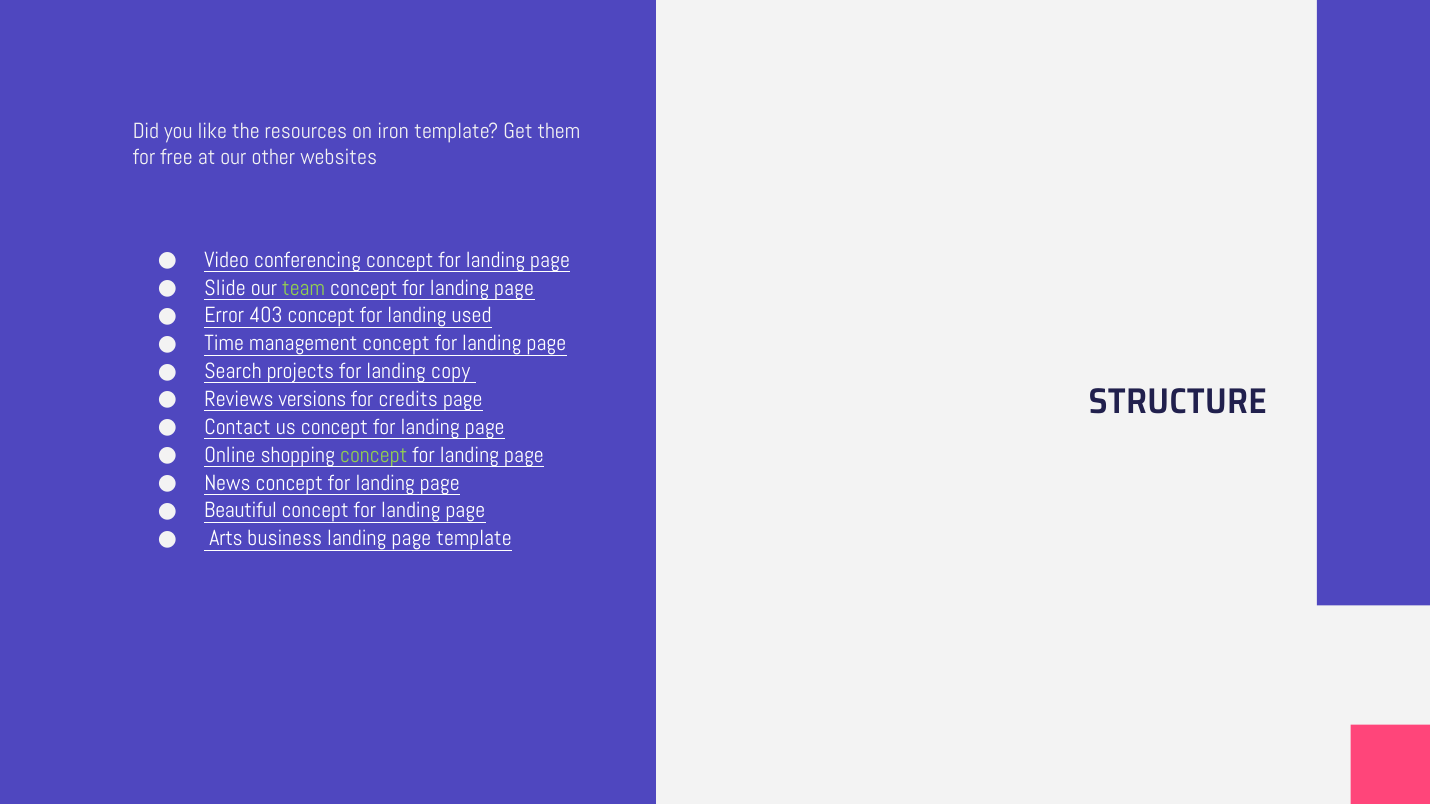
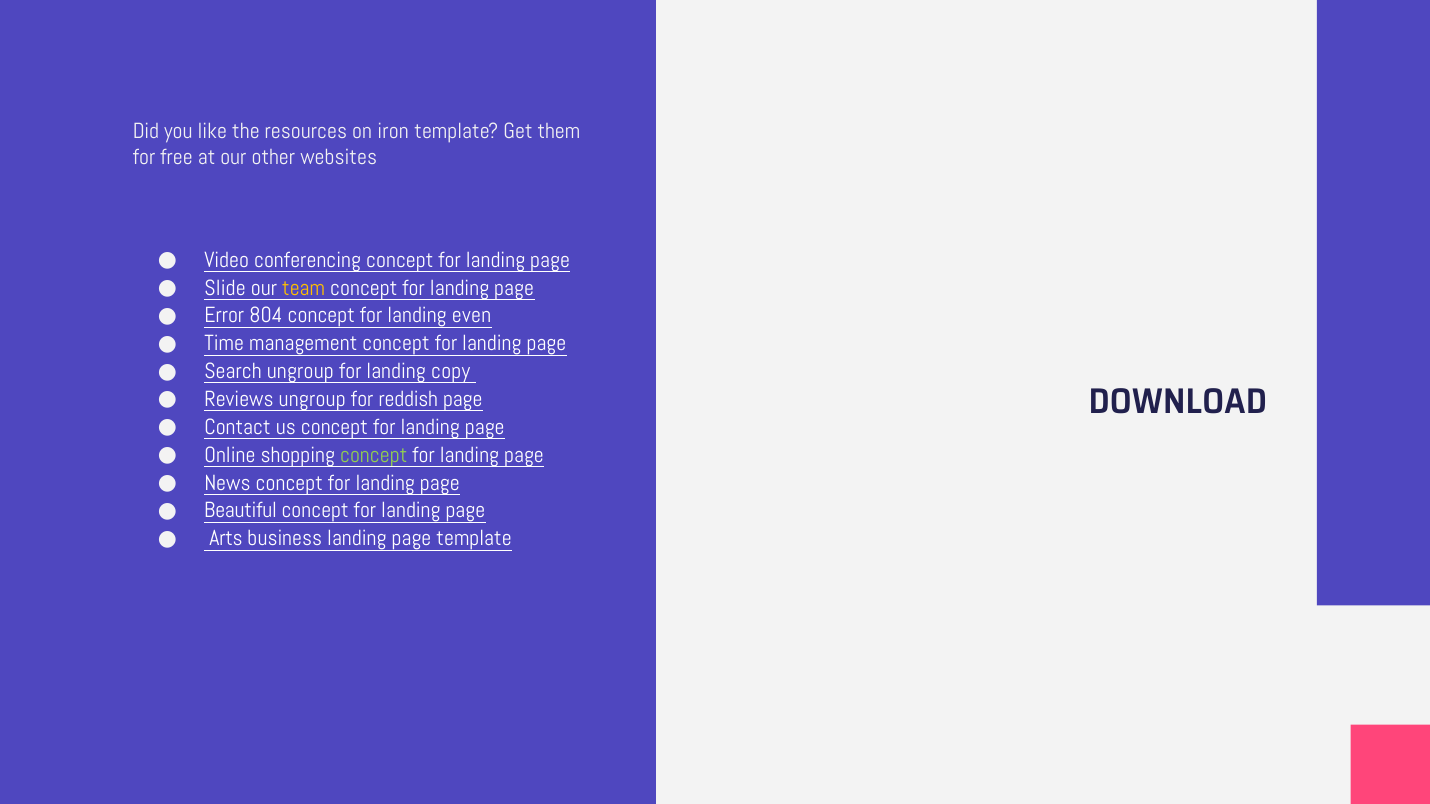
team colour: light green -> yellow
403: 403 -> 804
used: used -> even
Search projects: projects -> ungroup
Reviews versions: versions -> ungroup
credits: credits -> reddish
STRUCTURE: STRUCTURE -> DOWNLOAD
